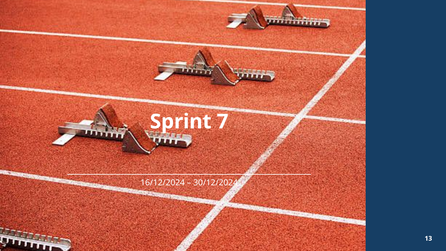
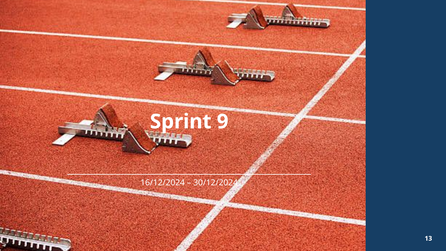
7: 7 -> 9
